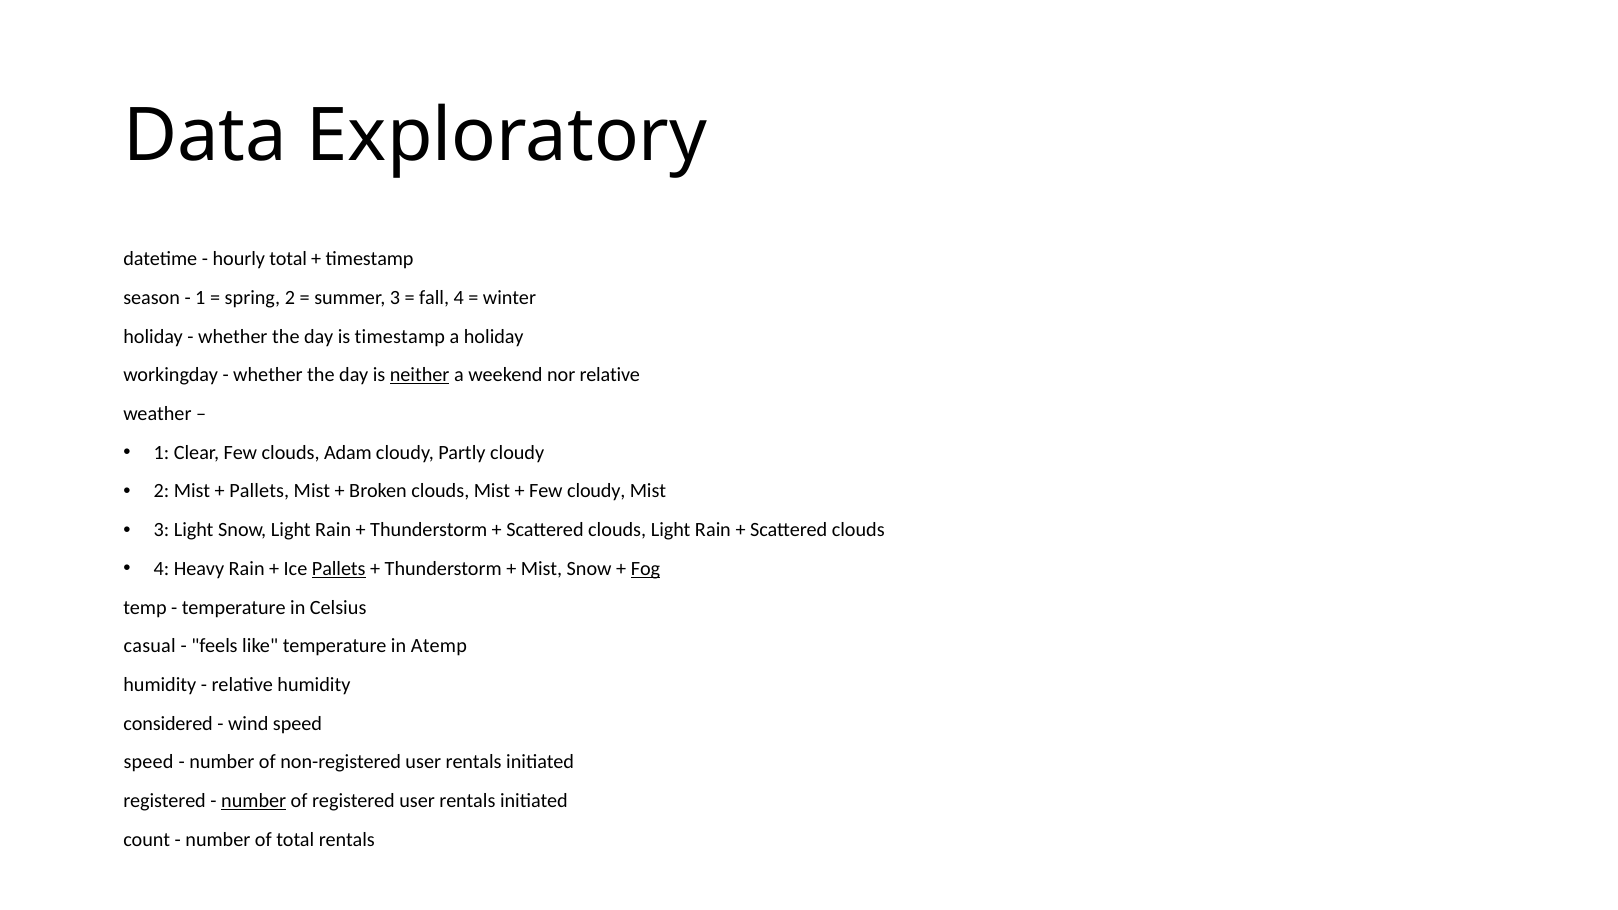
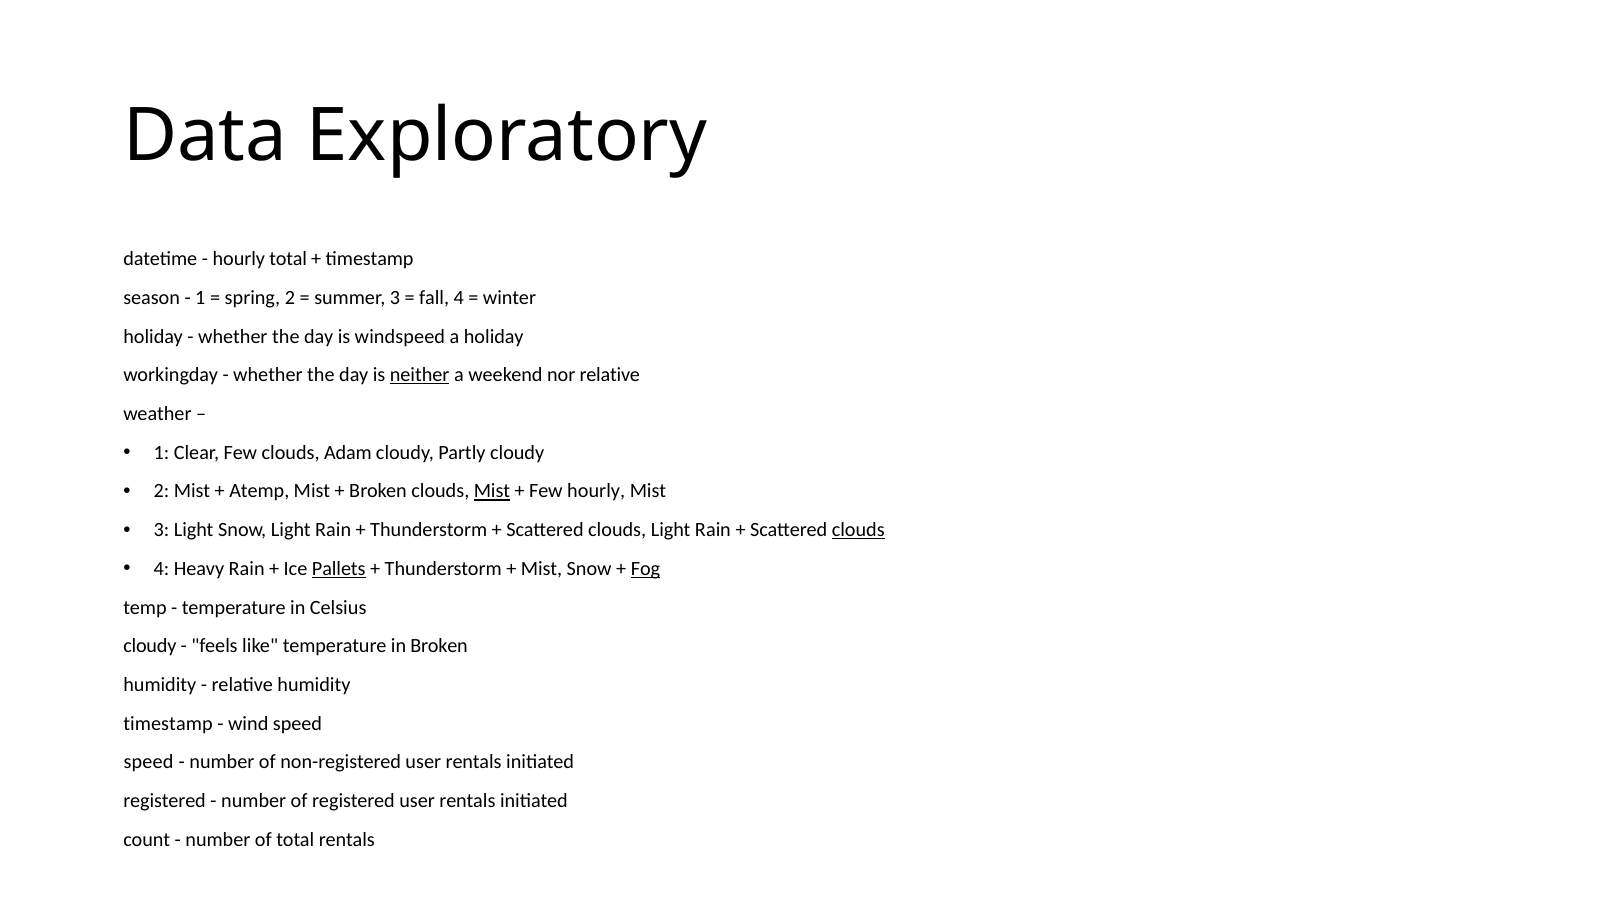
is timestamp: timestamp -> windspeed
Pallets at (259, 491): Pallets -> Atemp
Mist at (492, 491) underline: none -> present
Few cloudy: cloudy -> hourly
clouds at (858, 530) underline: none -> present
casual at (150, 646): casual -> cloudy
in Atemp: Atemp -> Broken
considered at (168, 724): considered -> timestamp
number at (254, 801) underline: present -> none
